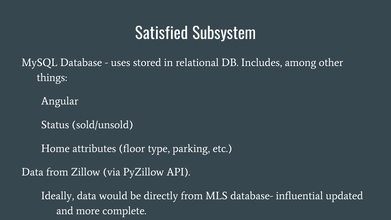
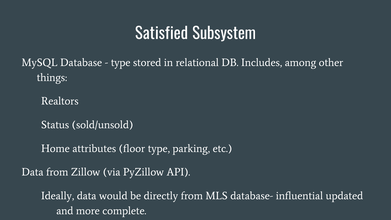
uses at (121, 62): uses -> type
Angular: Angular -> Realtors
